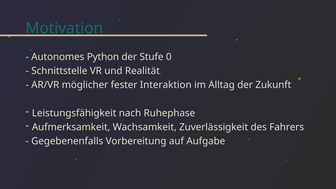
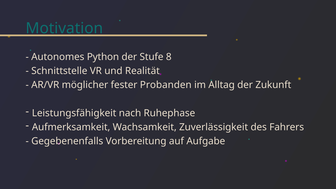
0: 0 -> 8
Interaktion: Interaktion -> Probanden
